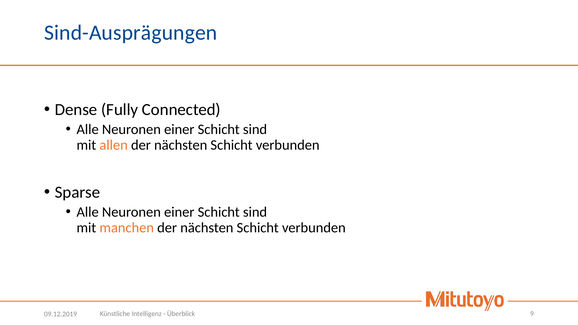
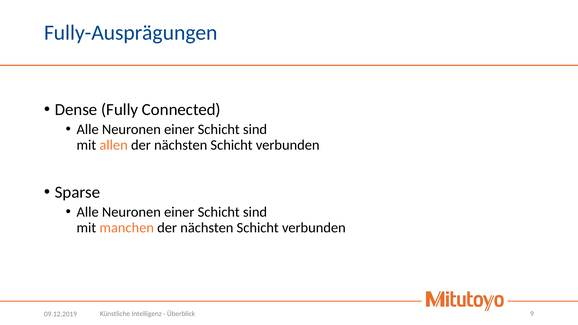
Sind-Ausprägungen: Sind-Ausprägungen -> Fully-Ausprägungen
